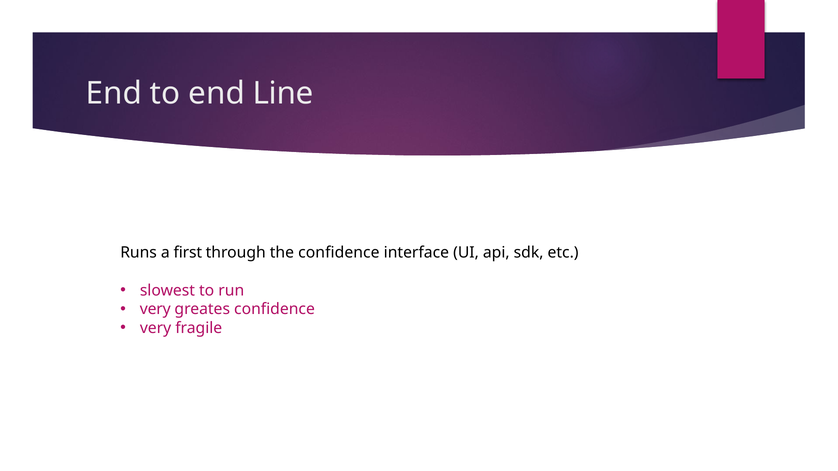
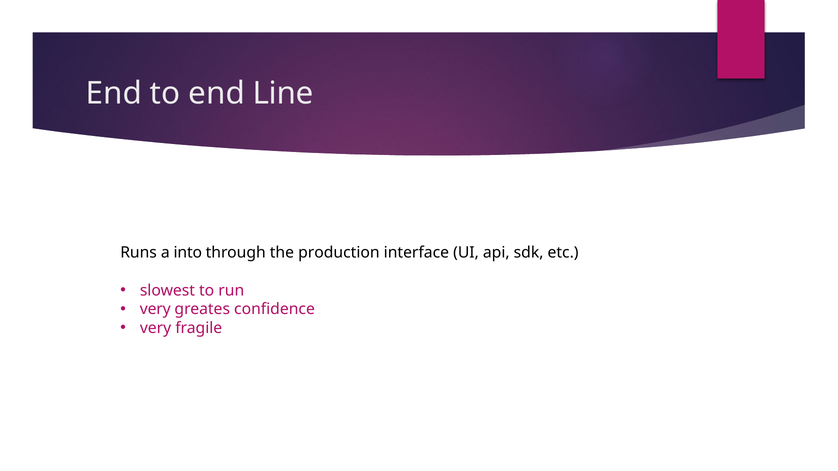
first: first -> into
the confidence: confidence -> production
